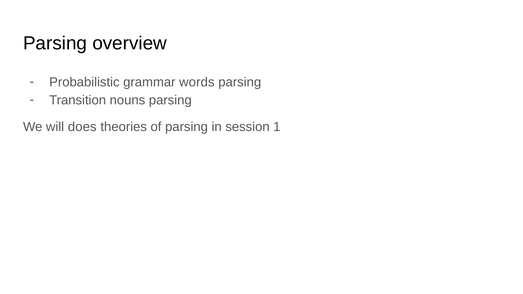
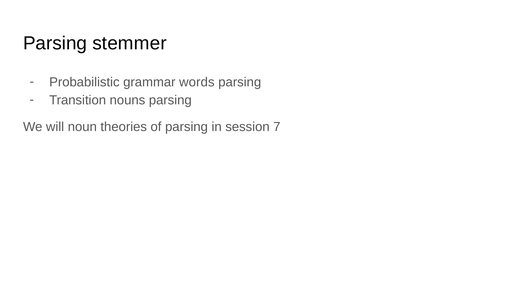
overview: overview -> stemmer
does: does -> noun
1: 1 -> 7
